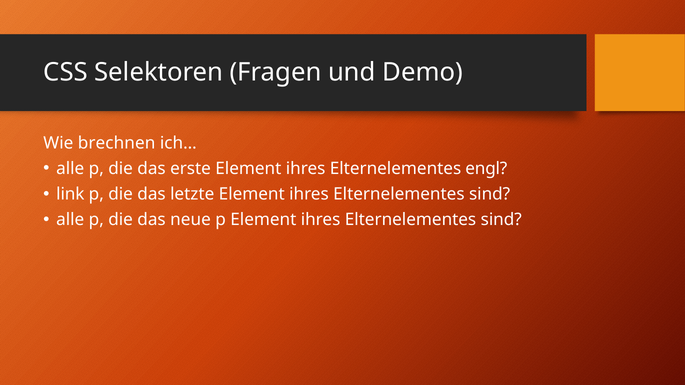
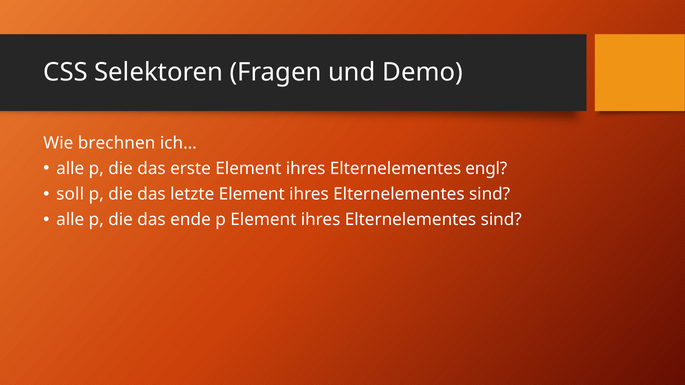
link: link -> soll
neue: neue -> ende
